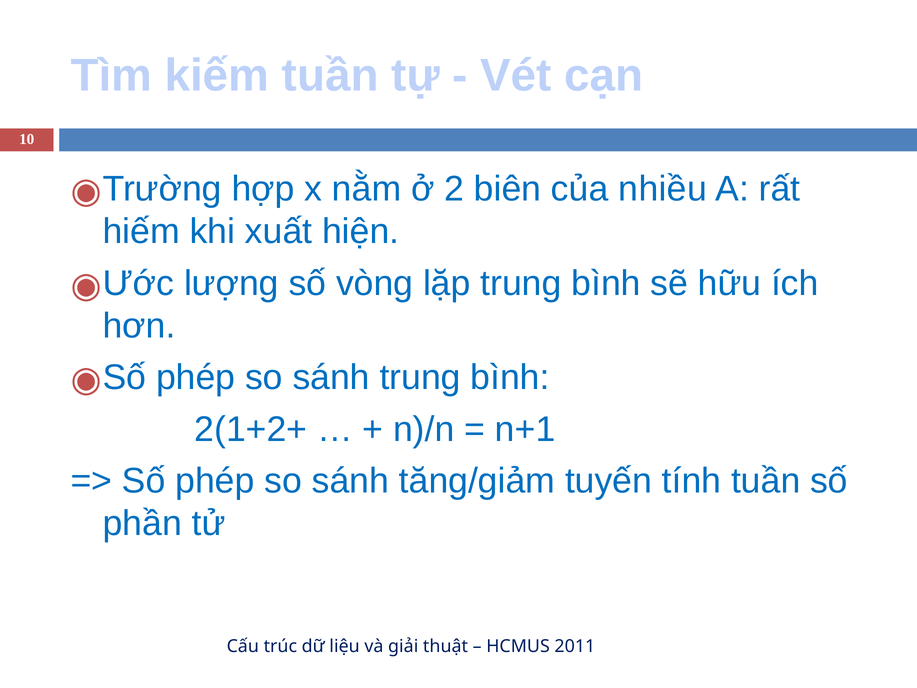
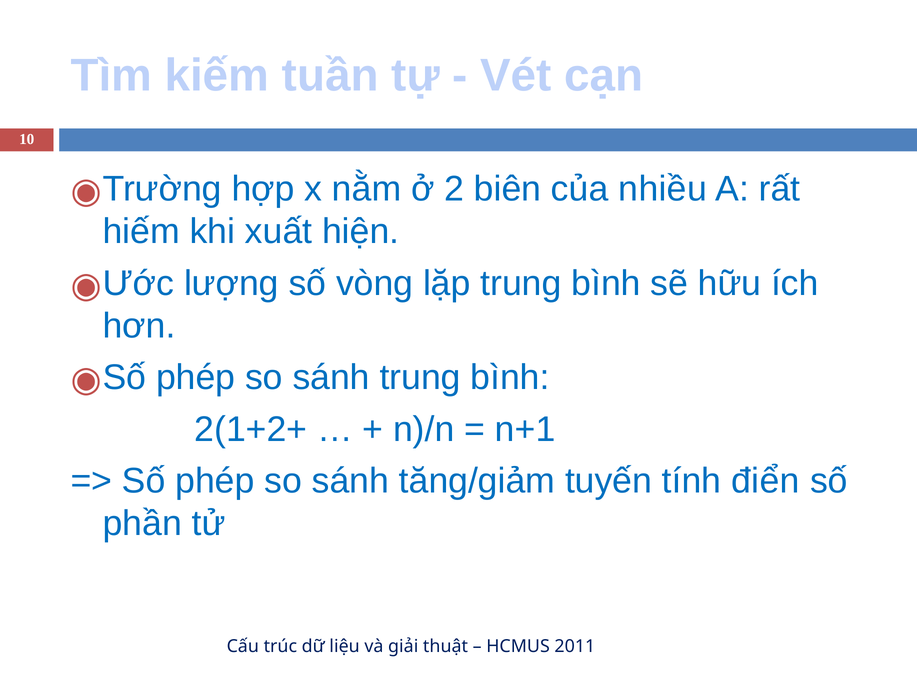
tính tuần: tuần -> điển
